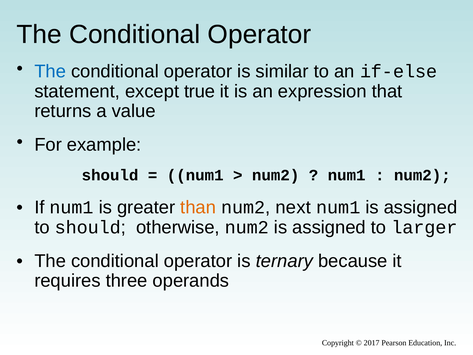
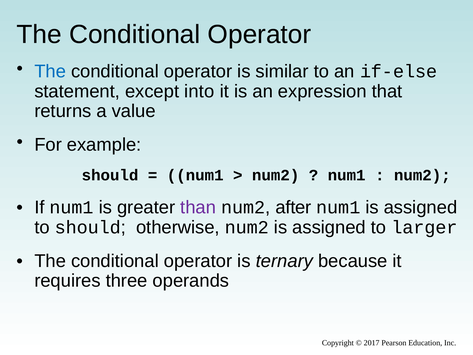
true: true -> into
than colour: orange -> purple
next: next -> after
